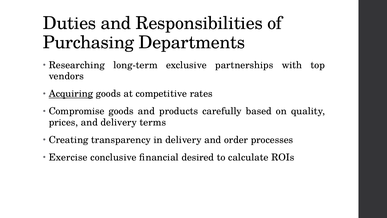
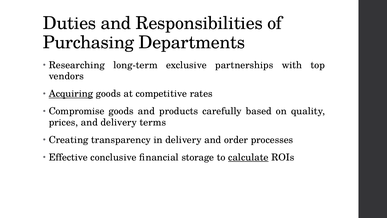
Exercise: Exercise -> Effective
desired: desired -> storage
calculate underline: none -> present
